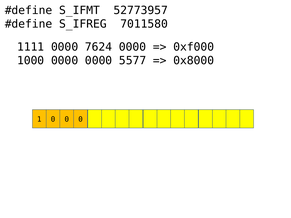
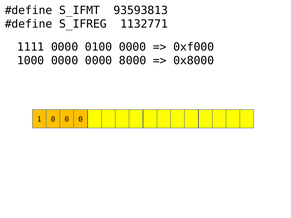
52773957: 52773957 -> 93593813
7011580: 7011580 -> 1132771
7624: 7624 -> 0100
5577: 5577 -> 8000
